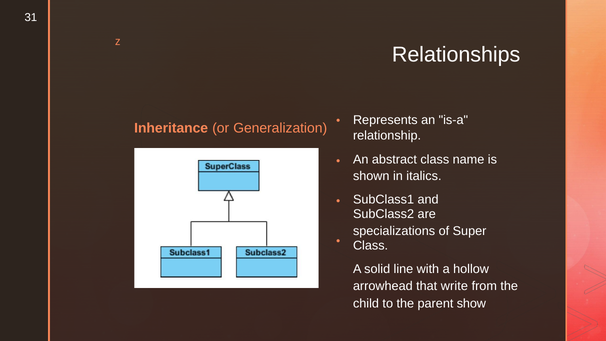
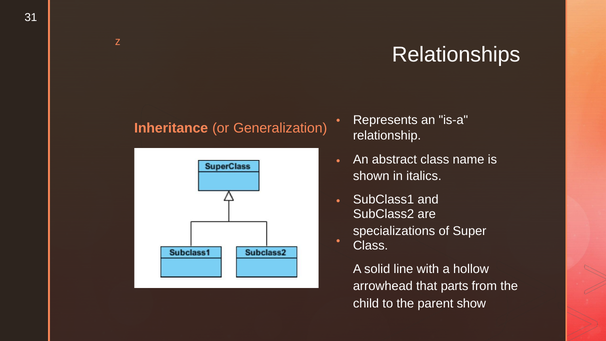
write: write -> parts
